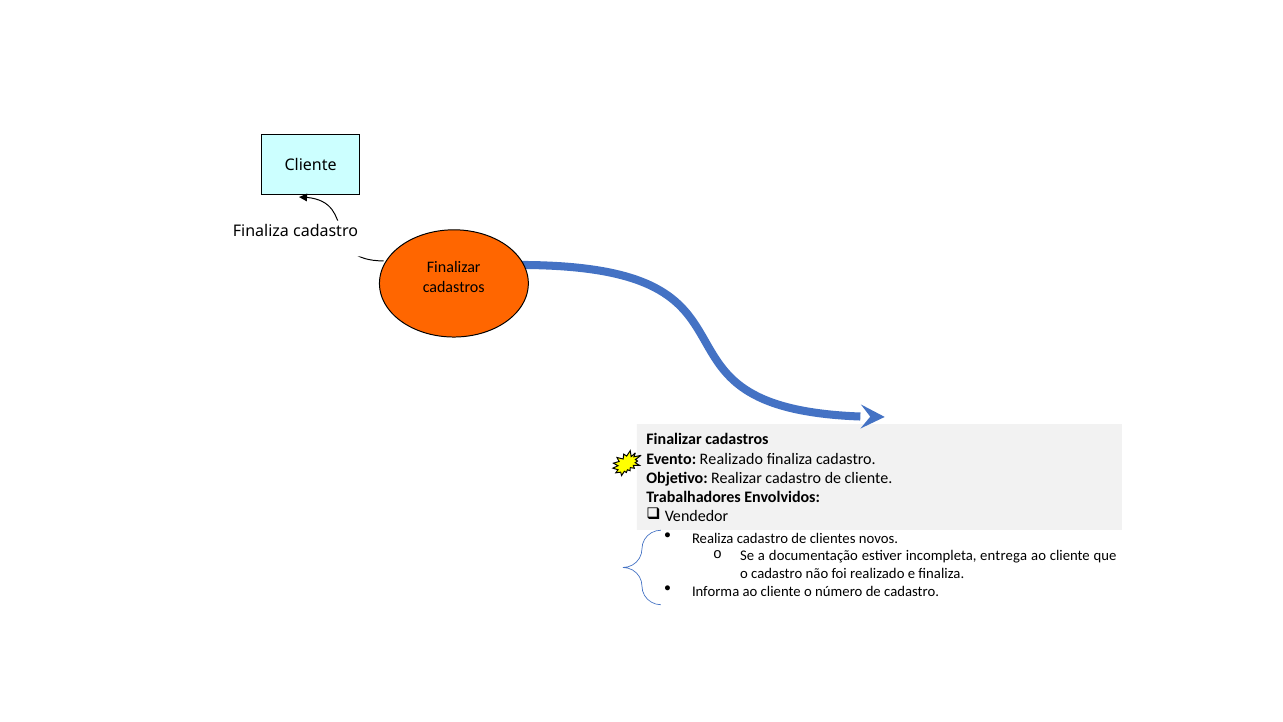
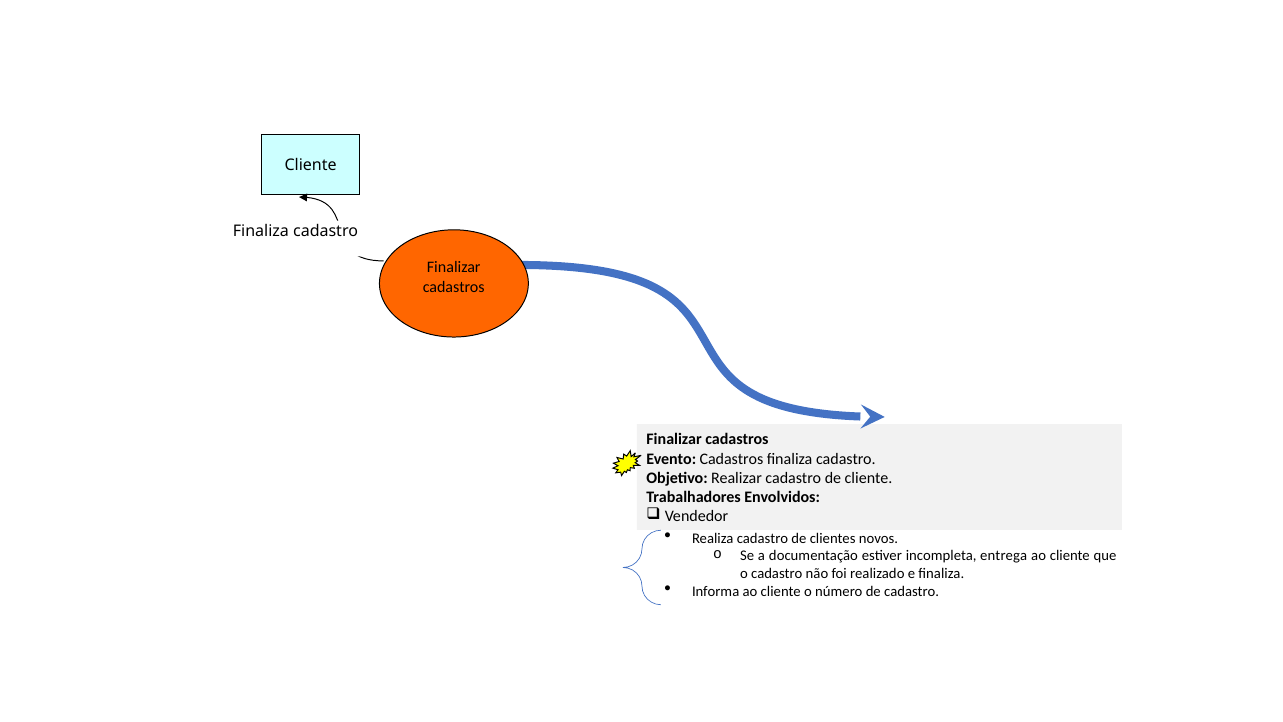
Evento Realizado: Realizado -> Cadastros
